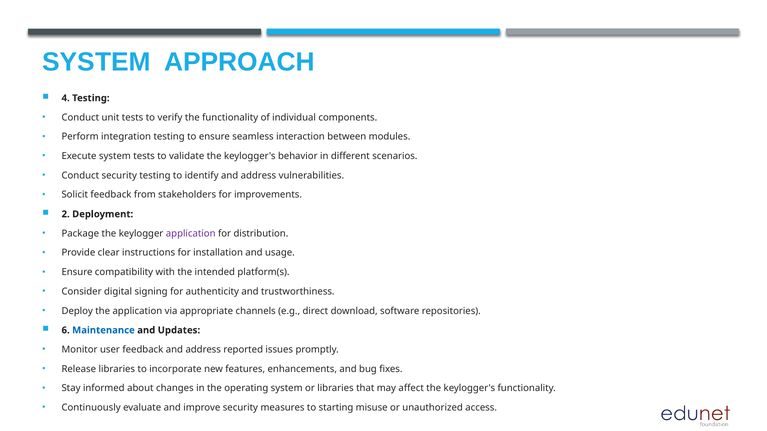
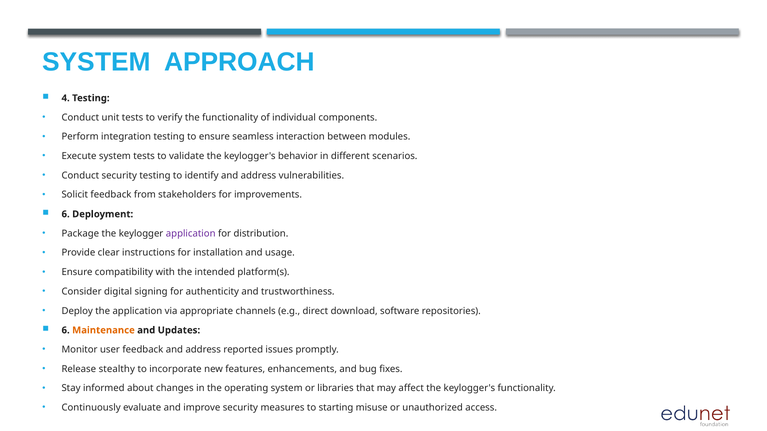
2 at (66, 214): 2 -> 6
Maintenance colour: blue -> orange
Release libraries: libraries -> stealthy
